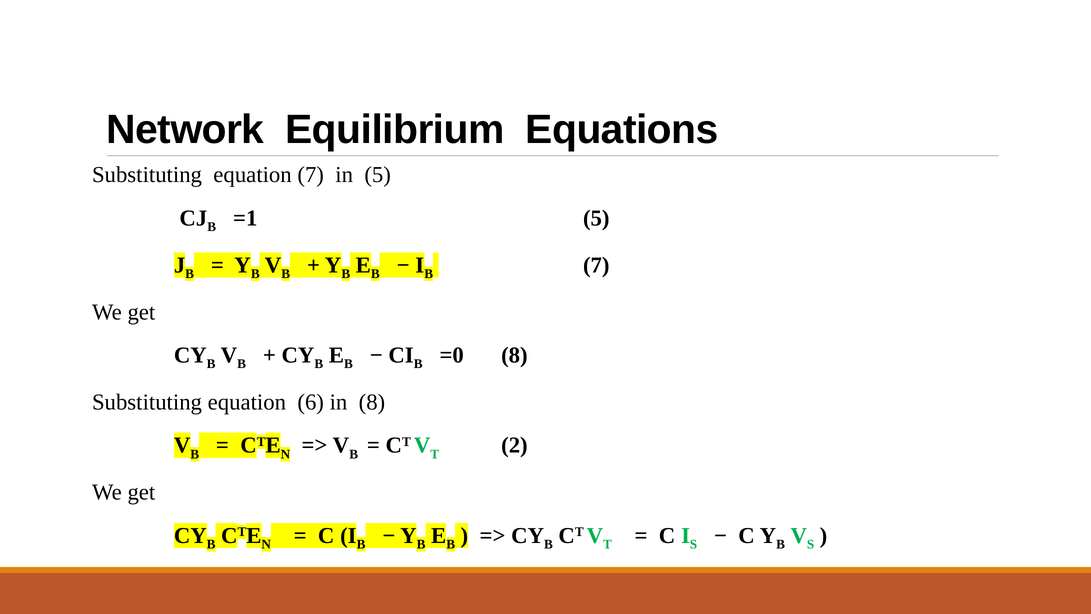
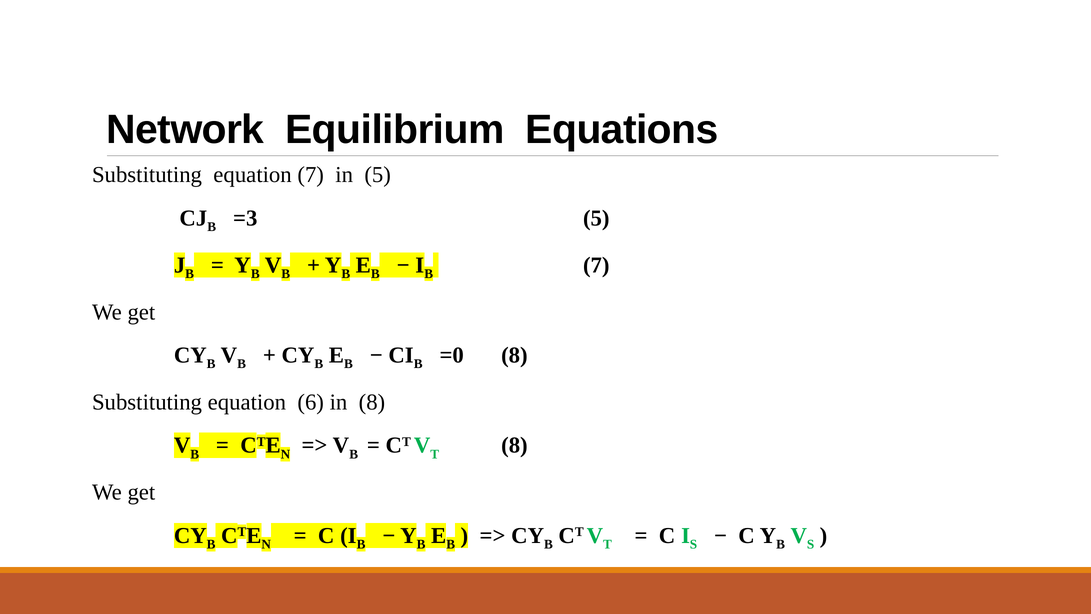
=1: =1 -> =3
2 at (514, 445): 2 -> 8
